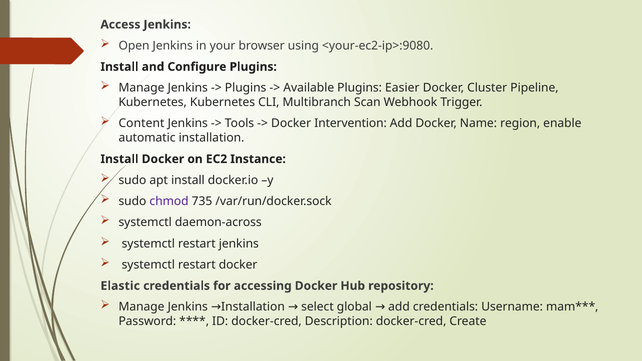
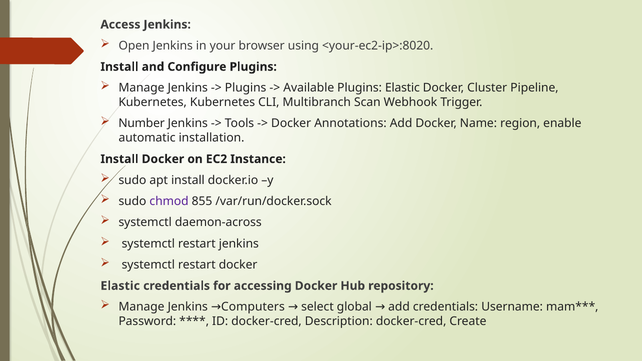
<your-ec2-ip>:9080: <your-ec2-ip>:9080 -> <your-ec2-ip>:8020
Plugins Easier: Easier -> Elastic
Content: Content -> Number
Intervention: Intervention -> Annotations
735: 735 -> 855
Jenkins Installation: Installation -> Computers
